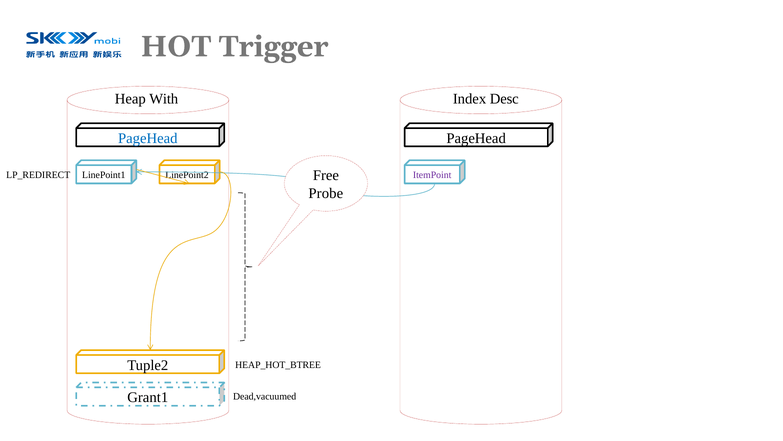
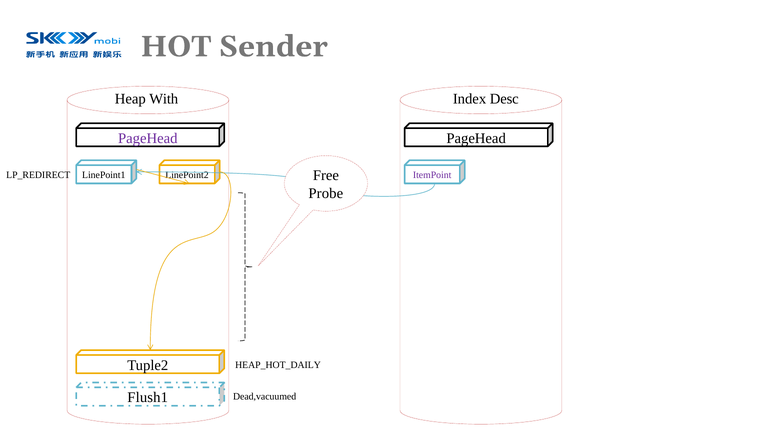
Trigger: Trigger -> Sender
PageHead at (148, 138) colour: blue -> purple
HEAP_HOT_BTREE: HEAP_HOT_BTREE -> HEAP_HOT_DAILY
Grant1: Grant1 -> Flush1
